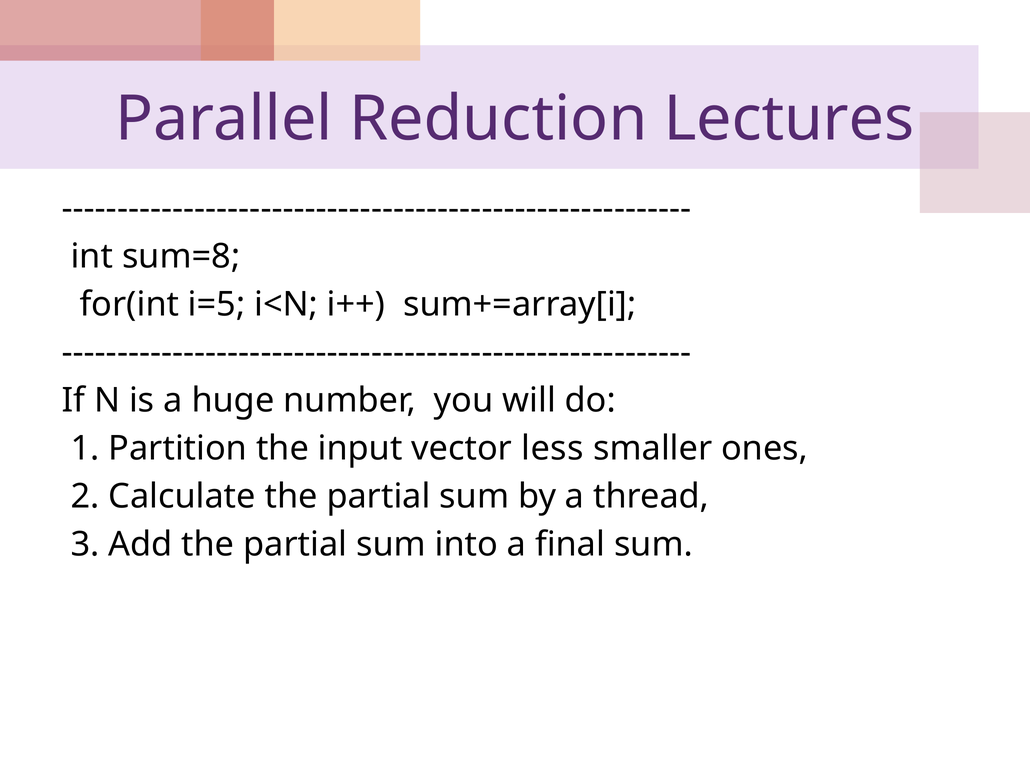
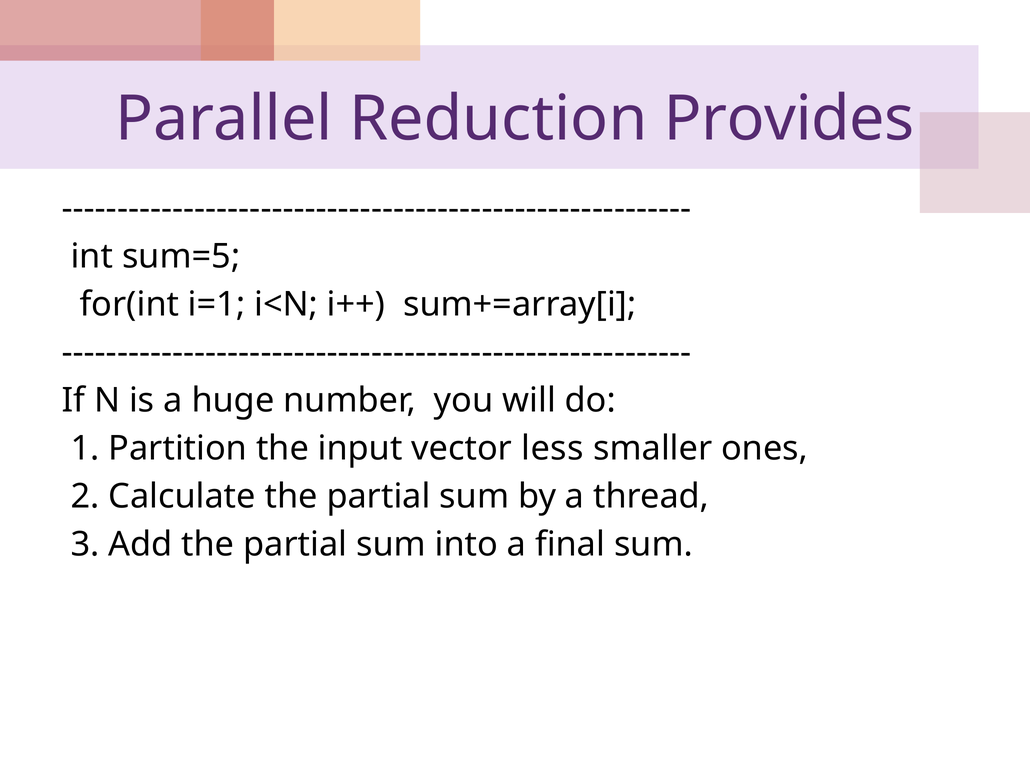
Lectures: Lectures -> Provides
sum=8: sum=8 -> sum=5
i=5: i=5 -> i=1
